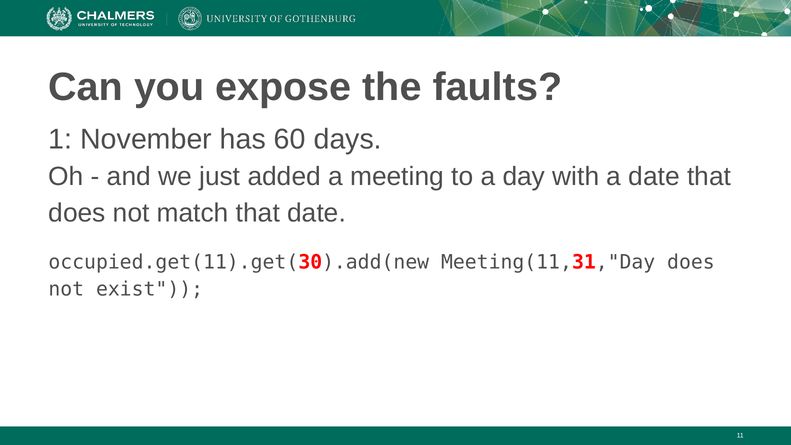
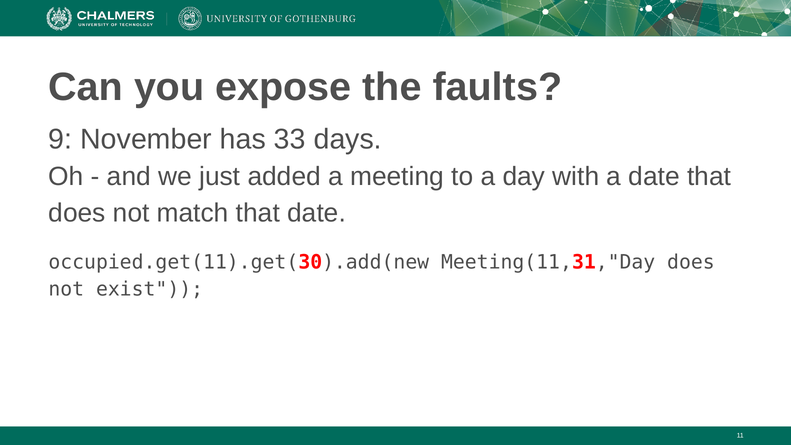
1: 1 -> 9
60: 60 -> 33
